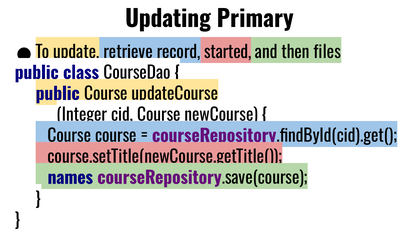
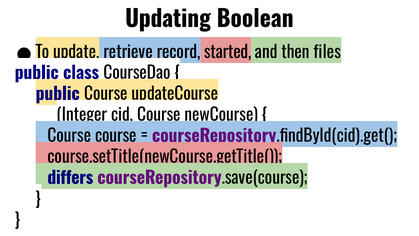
Primary: Primary -> Boolean
names: names -> differs
